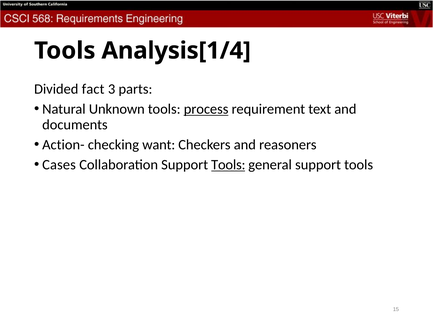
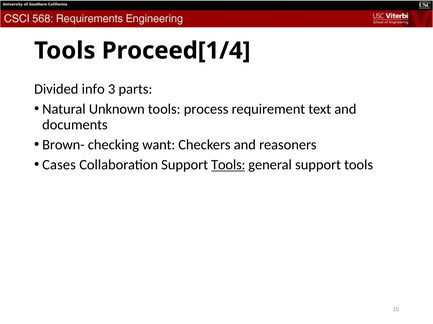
Analysis[1/4: Analysis[1/4 -> Proceed[1/4
fact: fact -> info
process underline: present -> none
Action-: Action- -> Brown-
